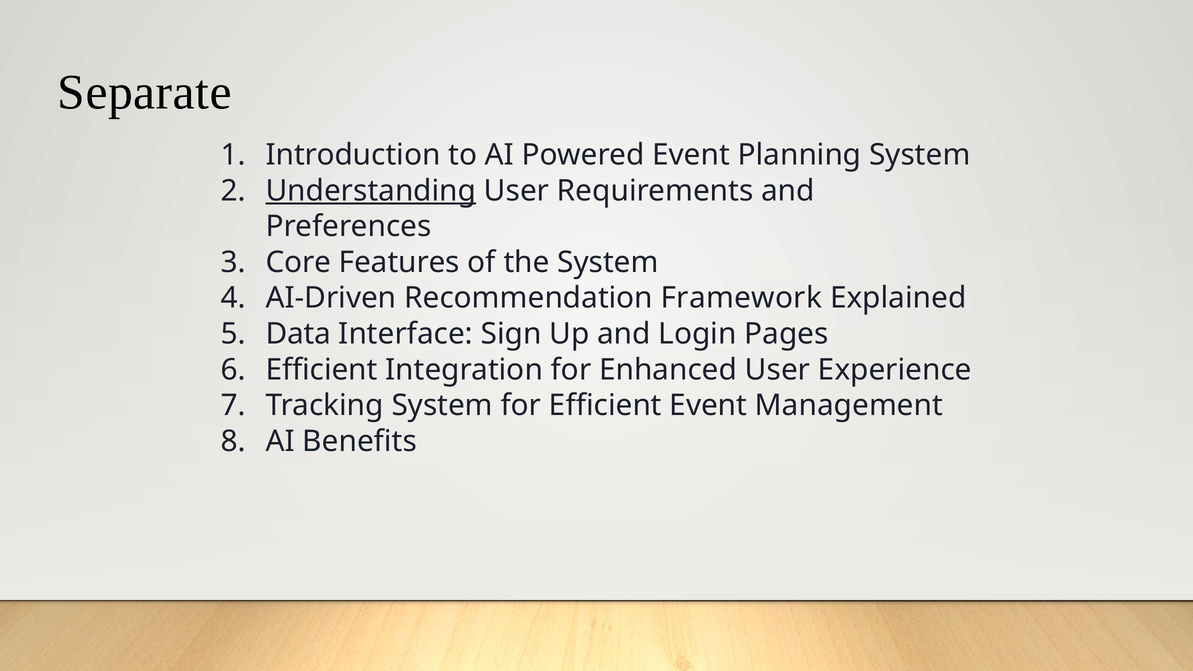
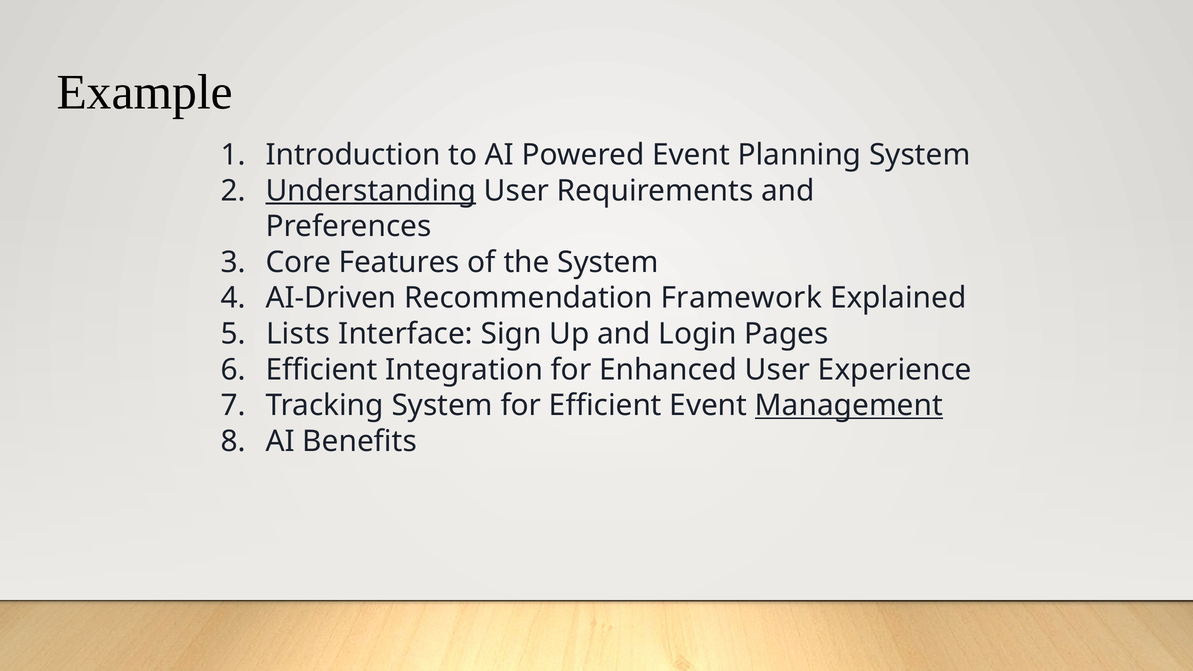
Separate: Separate -> Example
Data: Data -> Lists
Management underline: none -> present
